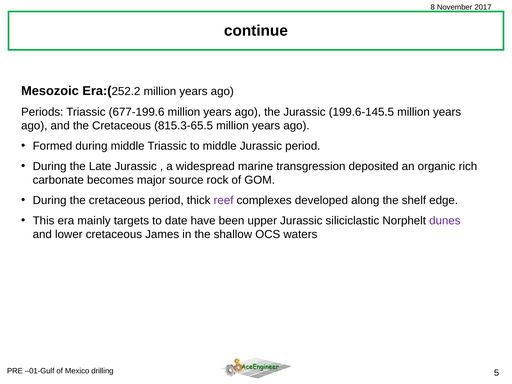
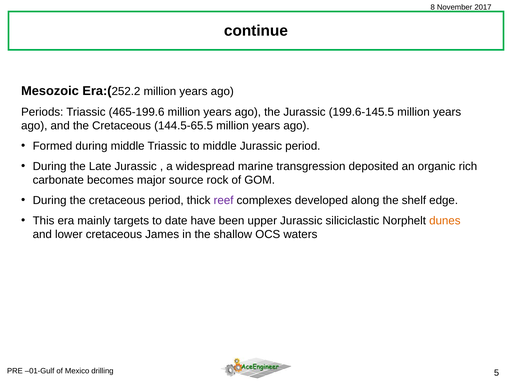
677-199.6: 677-199.6 -> 465-199.6
815.3-65.5: 815.3-65.5 -> 144.5-65.5
dunes colour: purple -> orange
